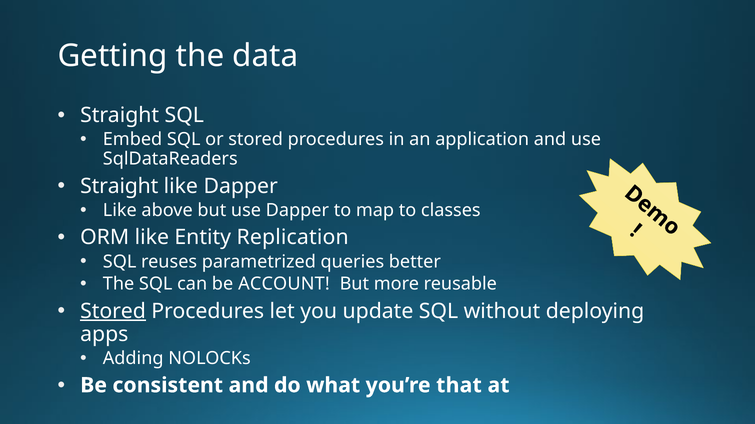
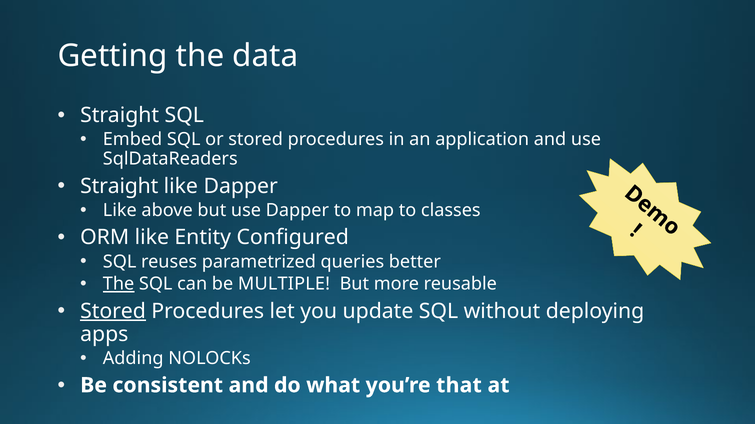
Replication: Replication -> Configured
The at (119, 284) underline: none -> present
ACCOUNT: ACCOUNT -> MULTIPLE
